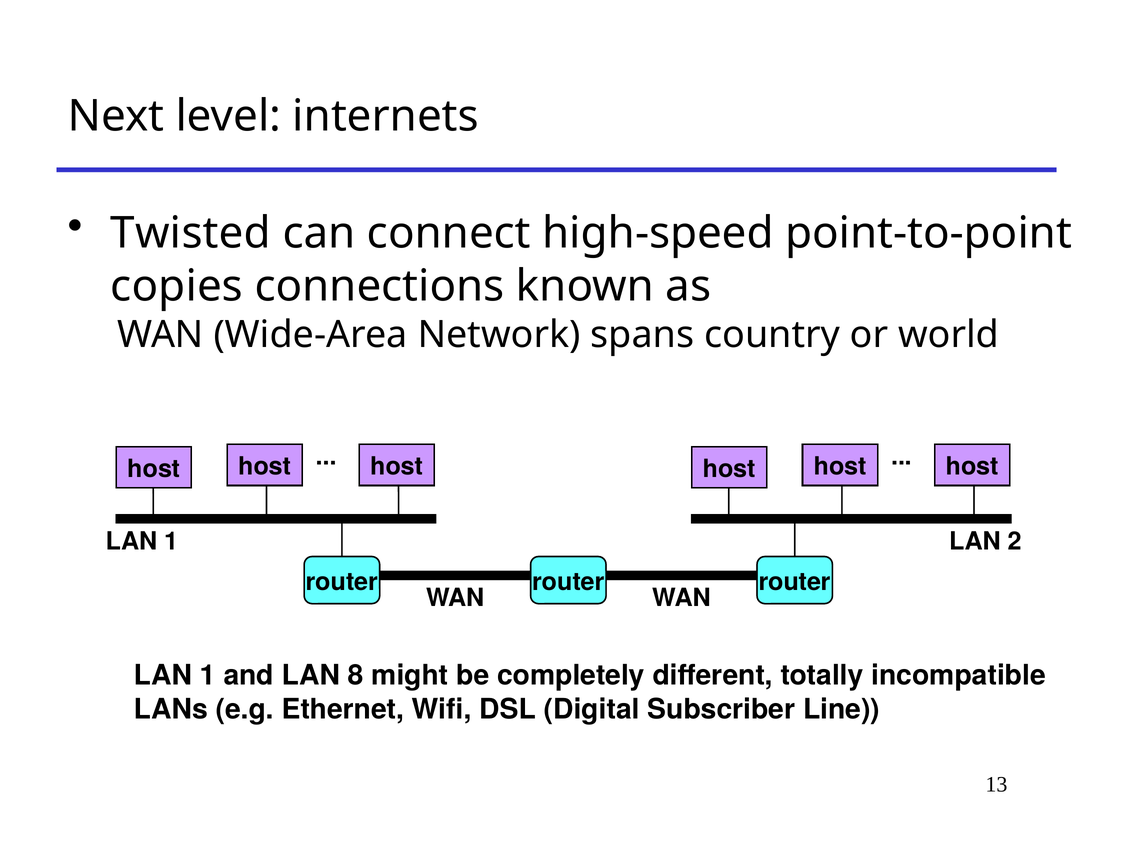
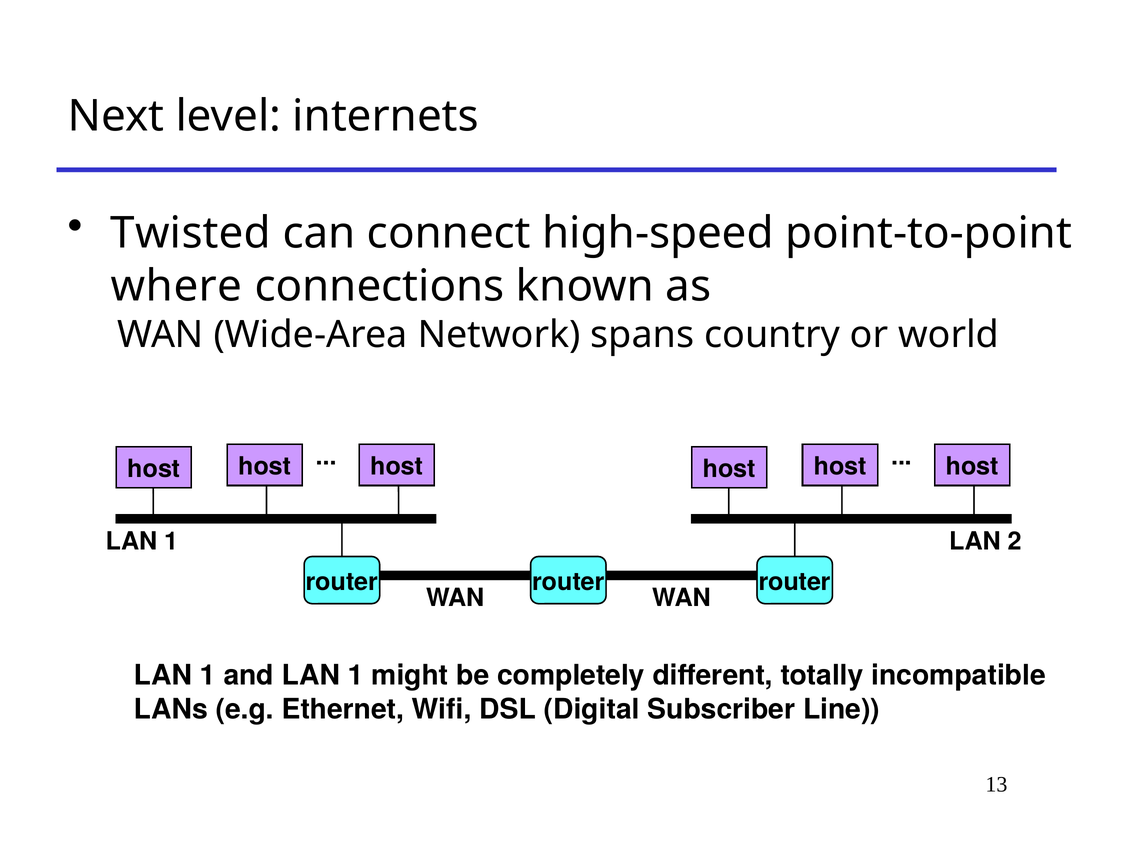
copies: copies -> where
and LAN 8: 8 -> 1
